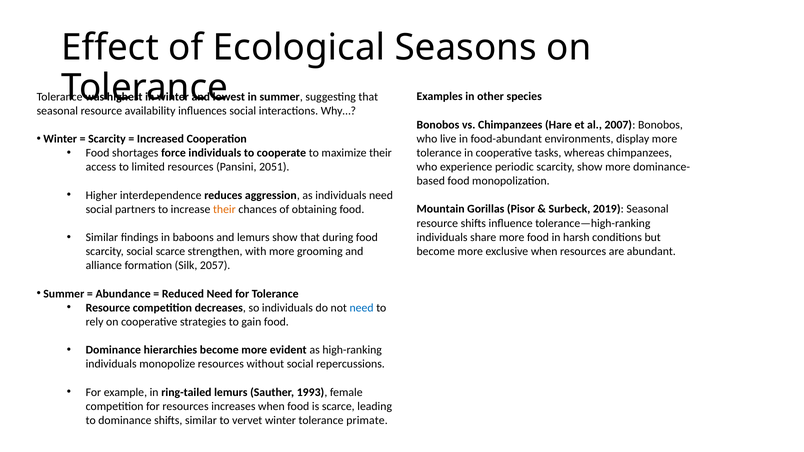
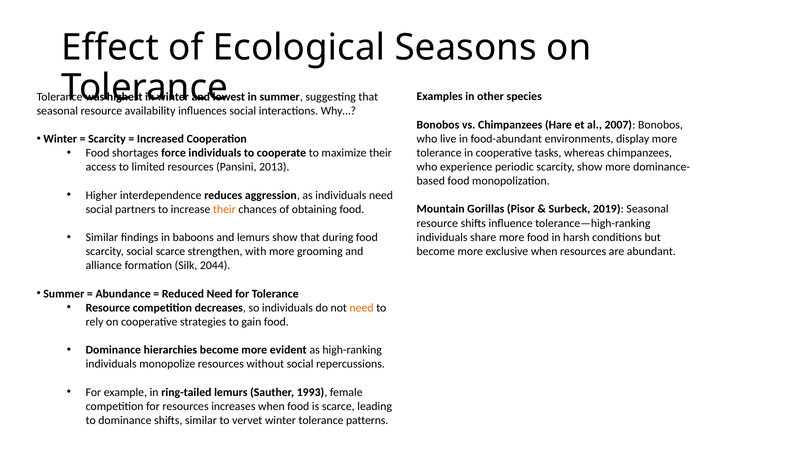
2051: 2051 -> 2013
2057: 2057 -> 2044
need at (362, 308) colour: blue -> orange
primate: primate -> patterns
